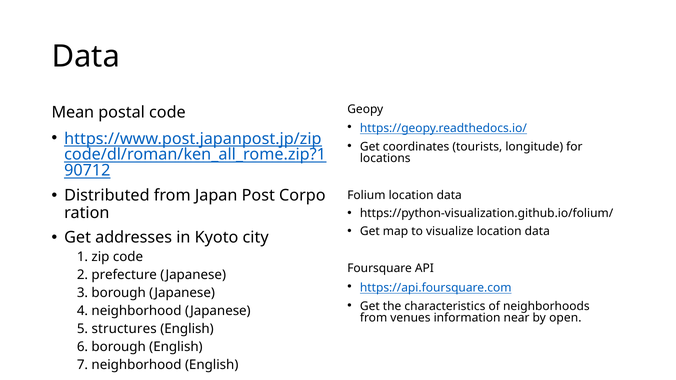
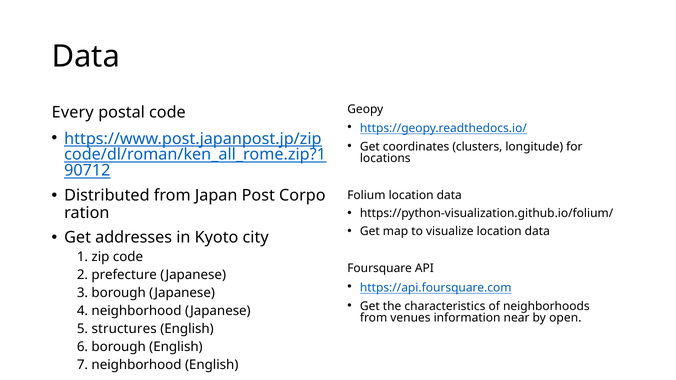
Mean: Mean -> Every
tourists: tourists -> clusters
